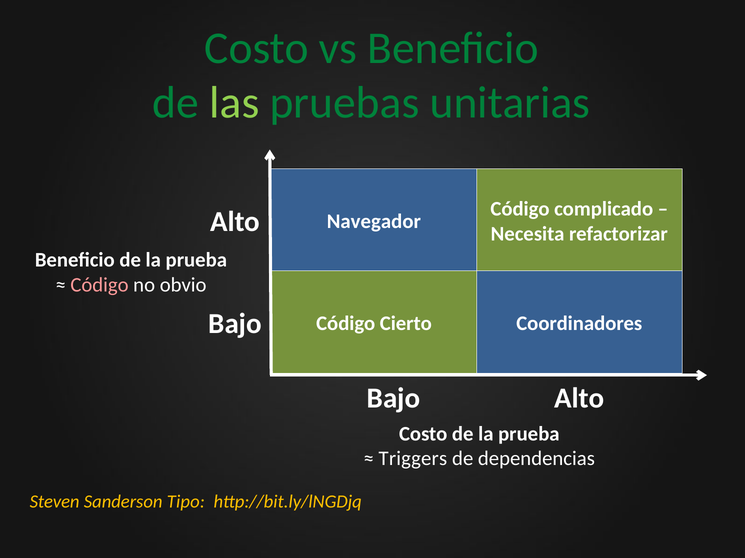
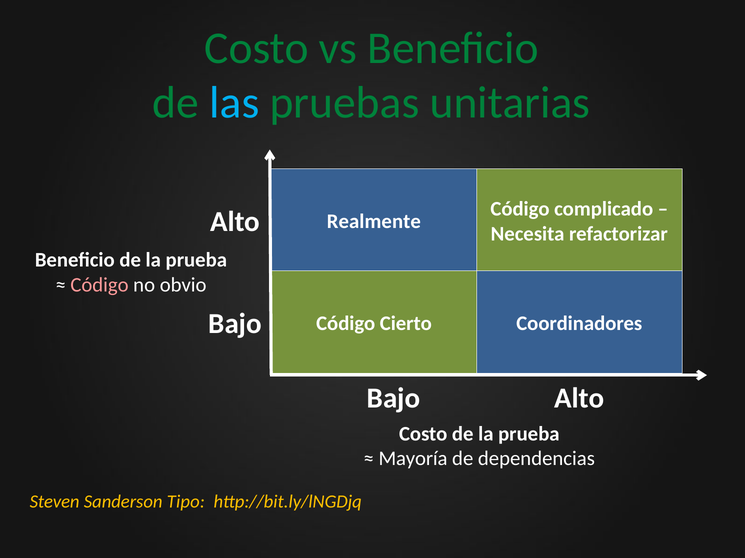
las colour: light green -> light blue
Navegador: Navegador -> Realmente
Triggers: Triggers -> Mayoría
